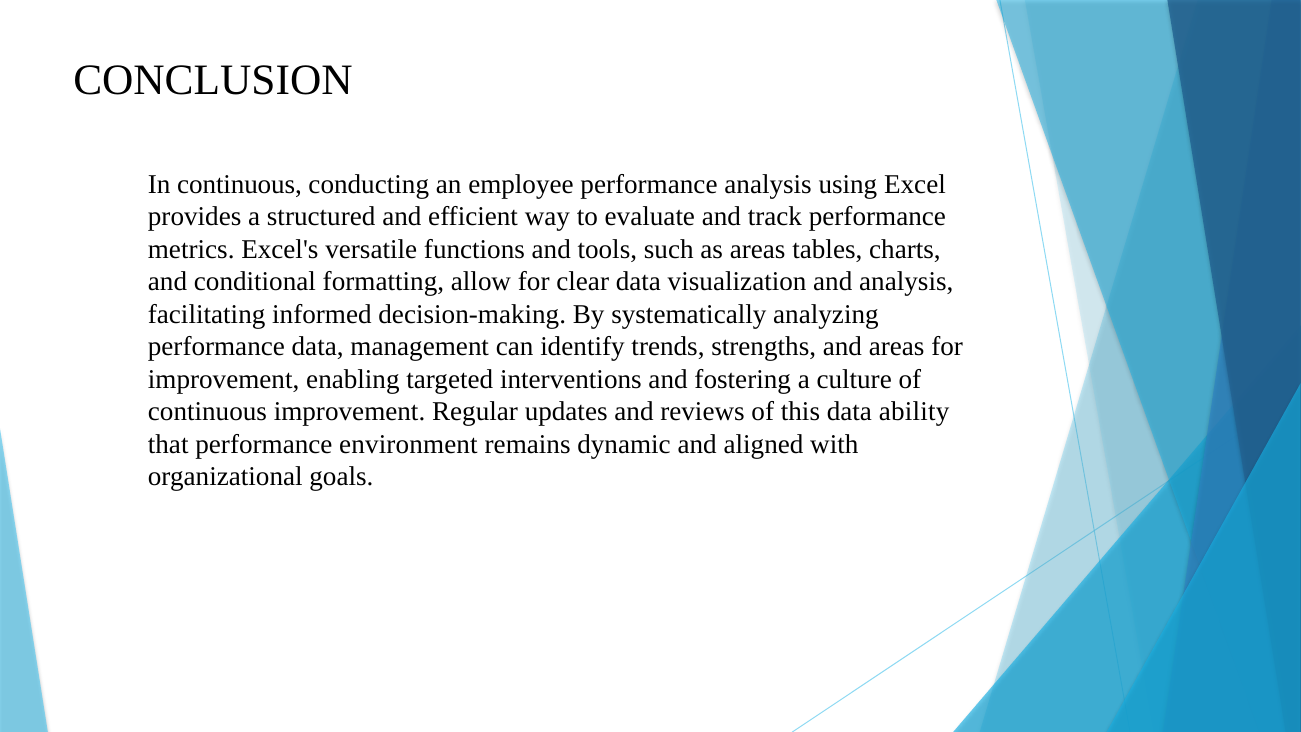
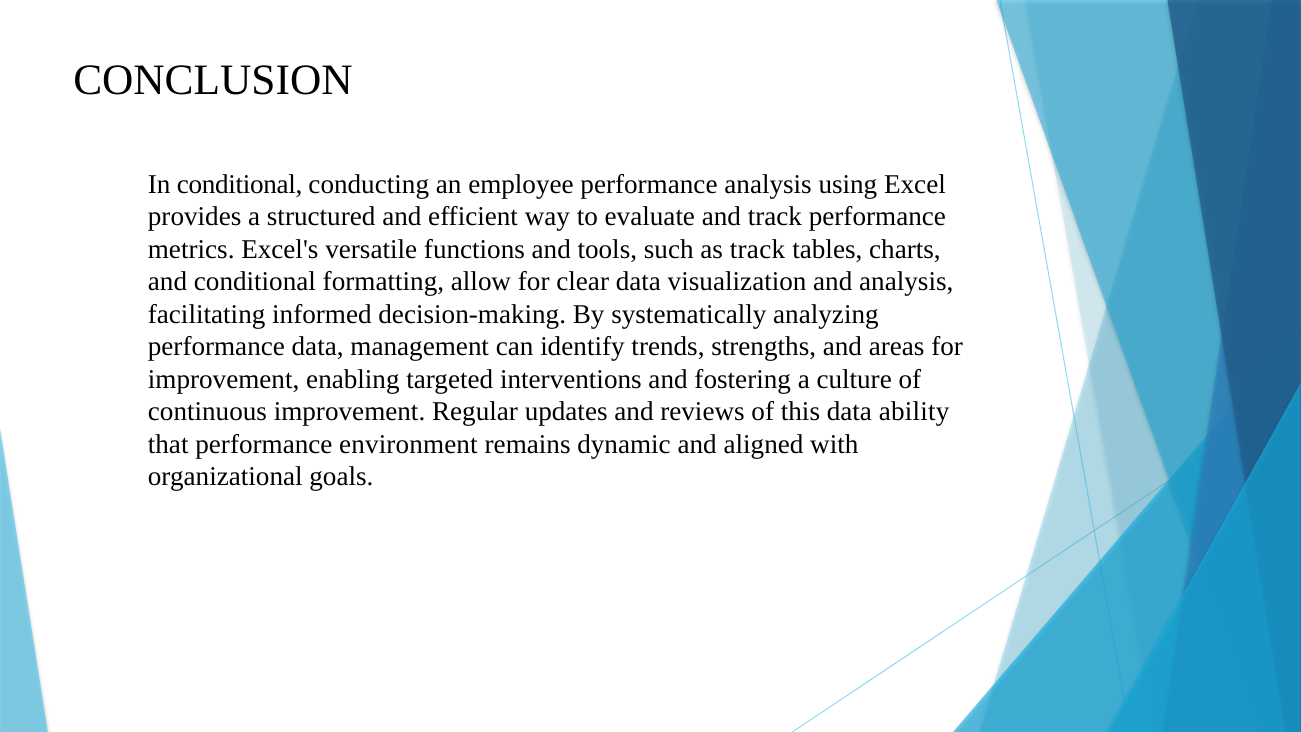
In continuous: continuous -> conditional
as areas: areas -> track
